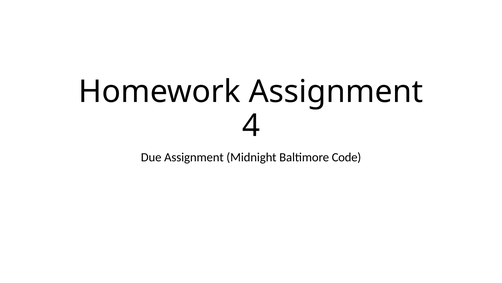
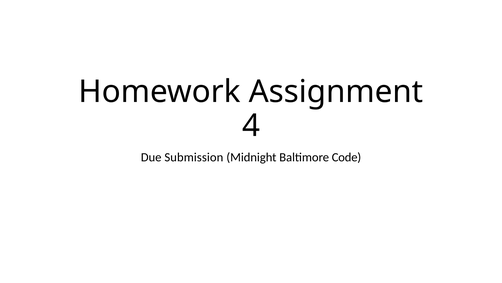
Due Assignment: Assignment -> Submission
